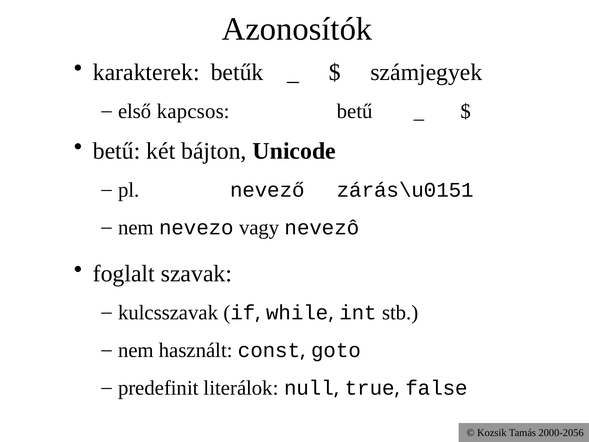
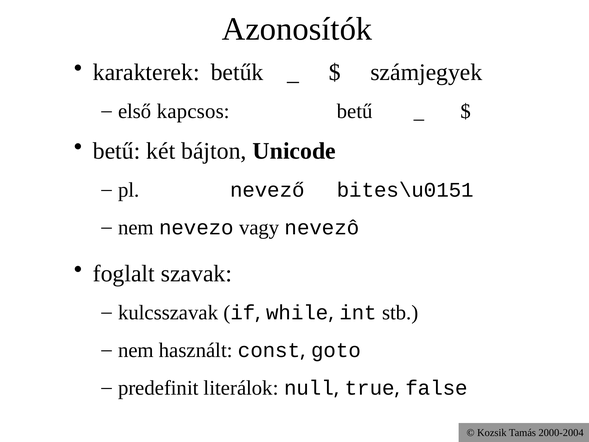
zárás\u0151: zárás\u0151 -> bites\u0151
2000-2056: 2000-2056 -> 2000-2004
